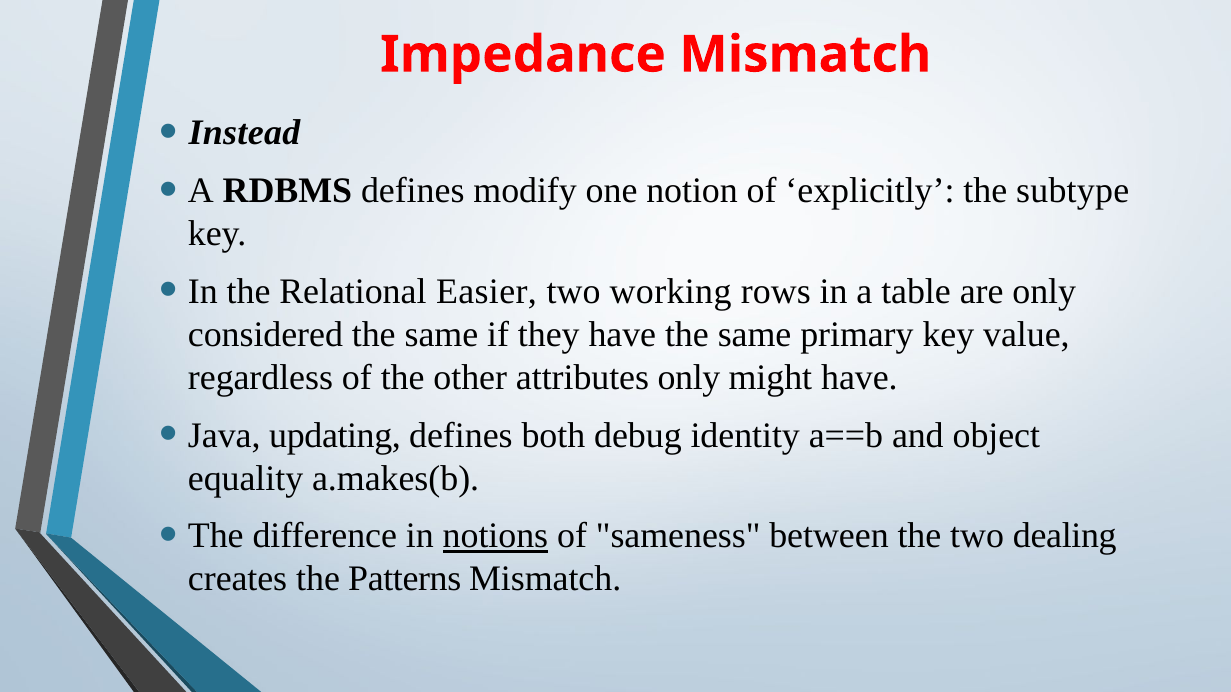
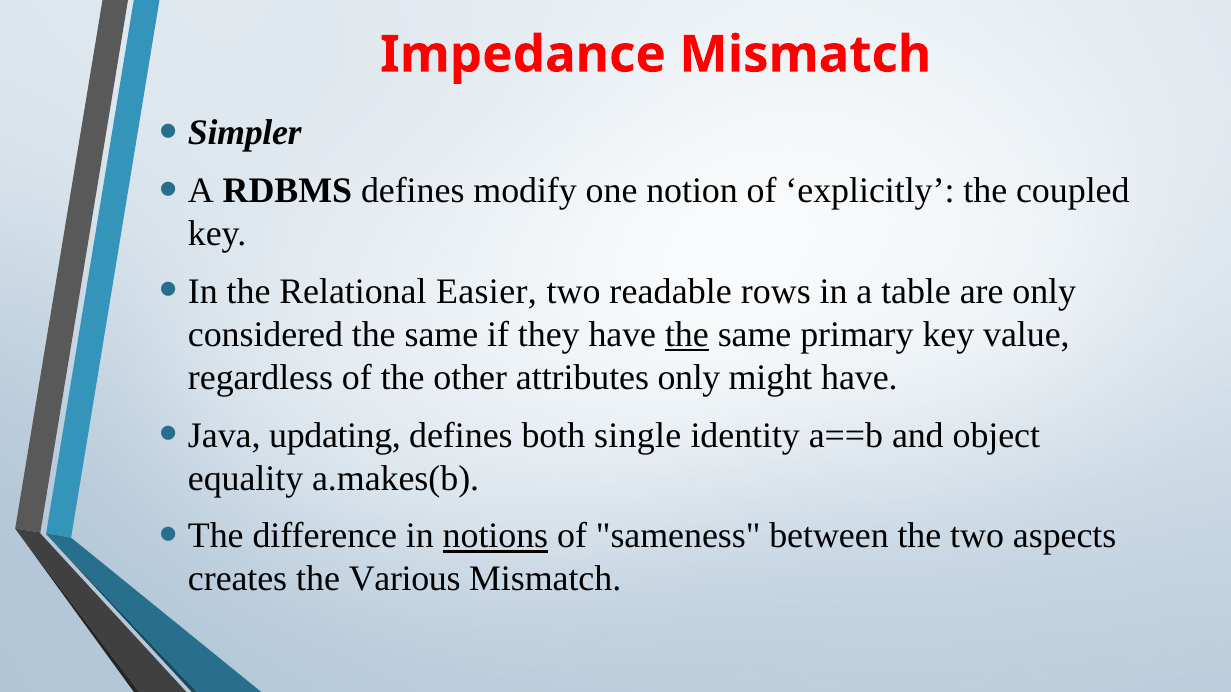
Instead: Instead -> Simpler
subtype: subtype -> coupled
working: working -> readable
the at (687, 335) underline: none -> present
debug: debug -> single
dealing: dealing -> aspects
Patterns: Patterns -> Various
